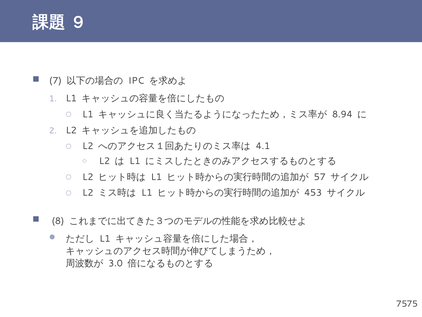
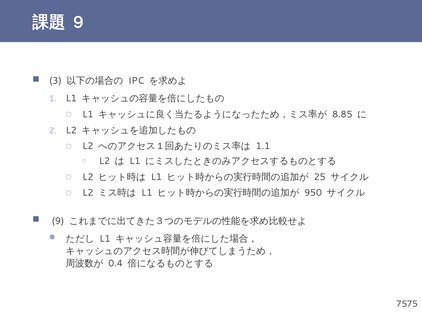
7: 7 -> 3
8.94: 8.94 -> 8.85
4.1: 4.1 -> 1.1
57: 57 -> 25
453: 453 -> 950
8: 8 -> 9
3.0: 3.0 -> 0.4
